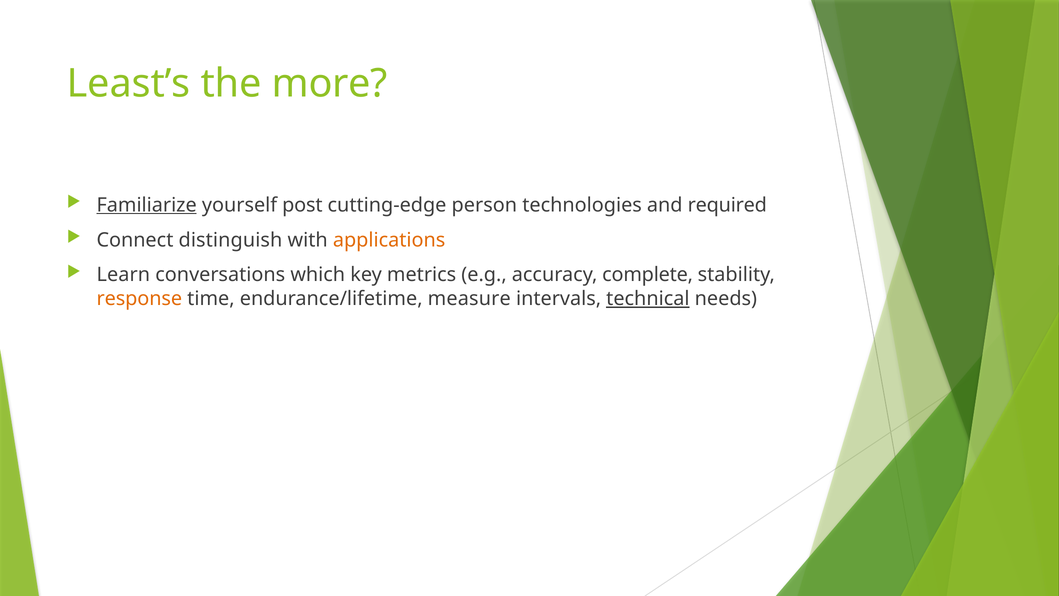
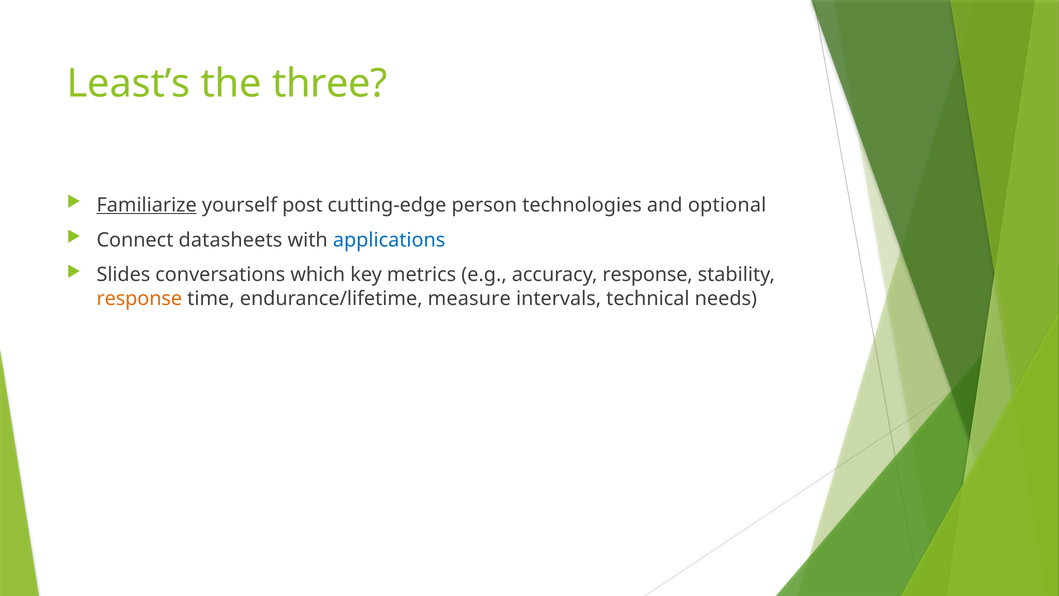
more: more -> three
required: required -> optional
distinguish: distinguish -> datasheets
applications colour: orange -> blue
Learn: Learn -> Slides
accuracy complete: complete -> response
technical underline: present -> none
